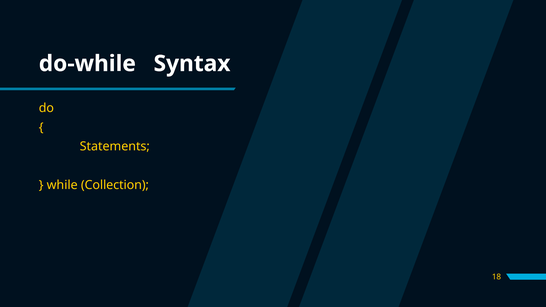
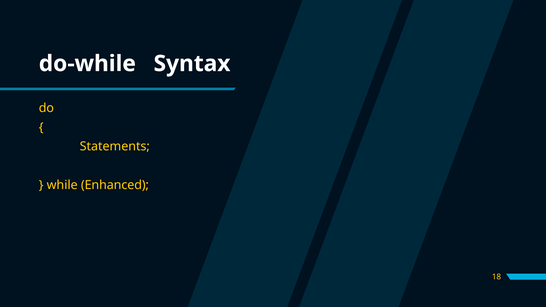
Collection: Collection -> Enhanced
